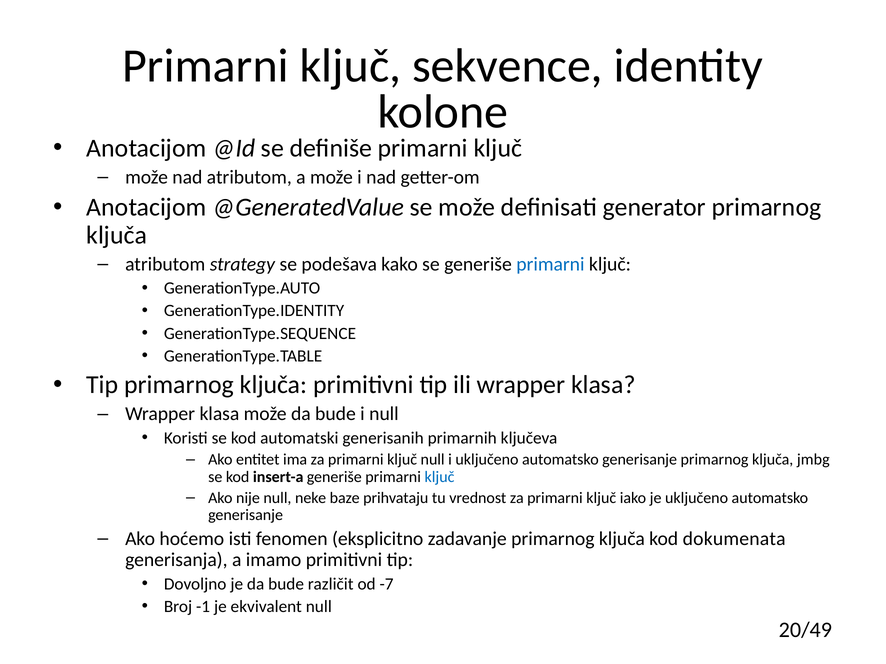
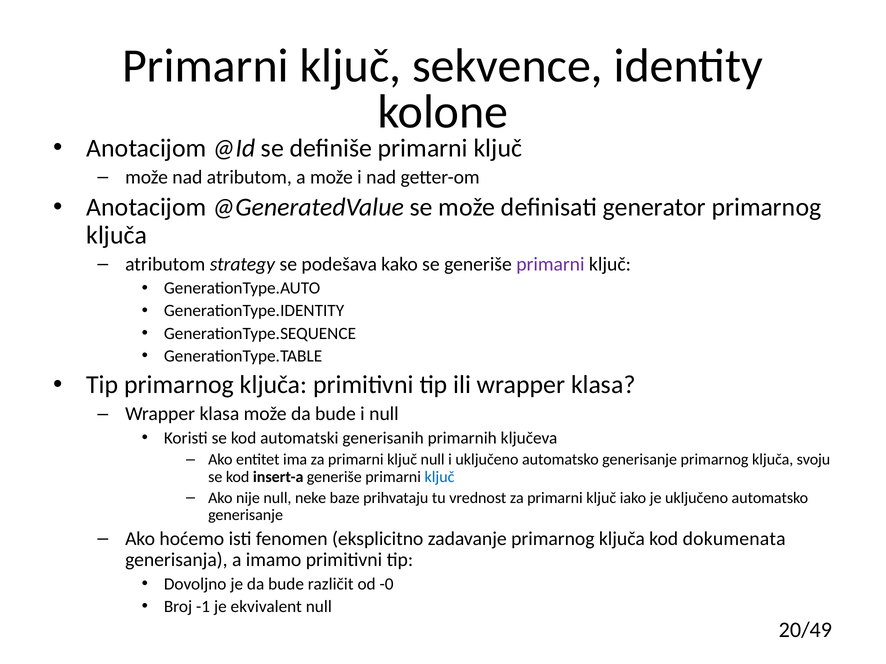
primarni at (550, 265) colour: blue -> purple
jmbg: jmbg -> svoju
-7: -7 -> -0
